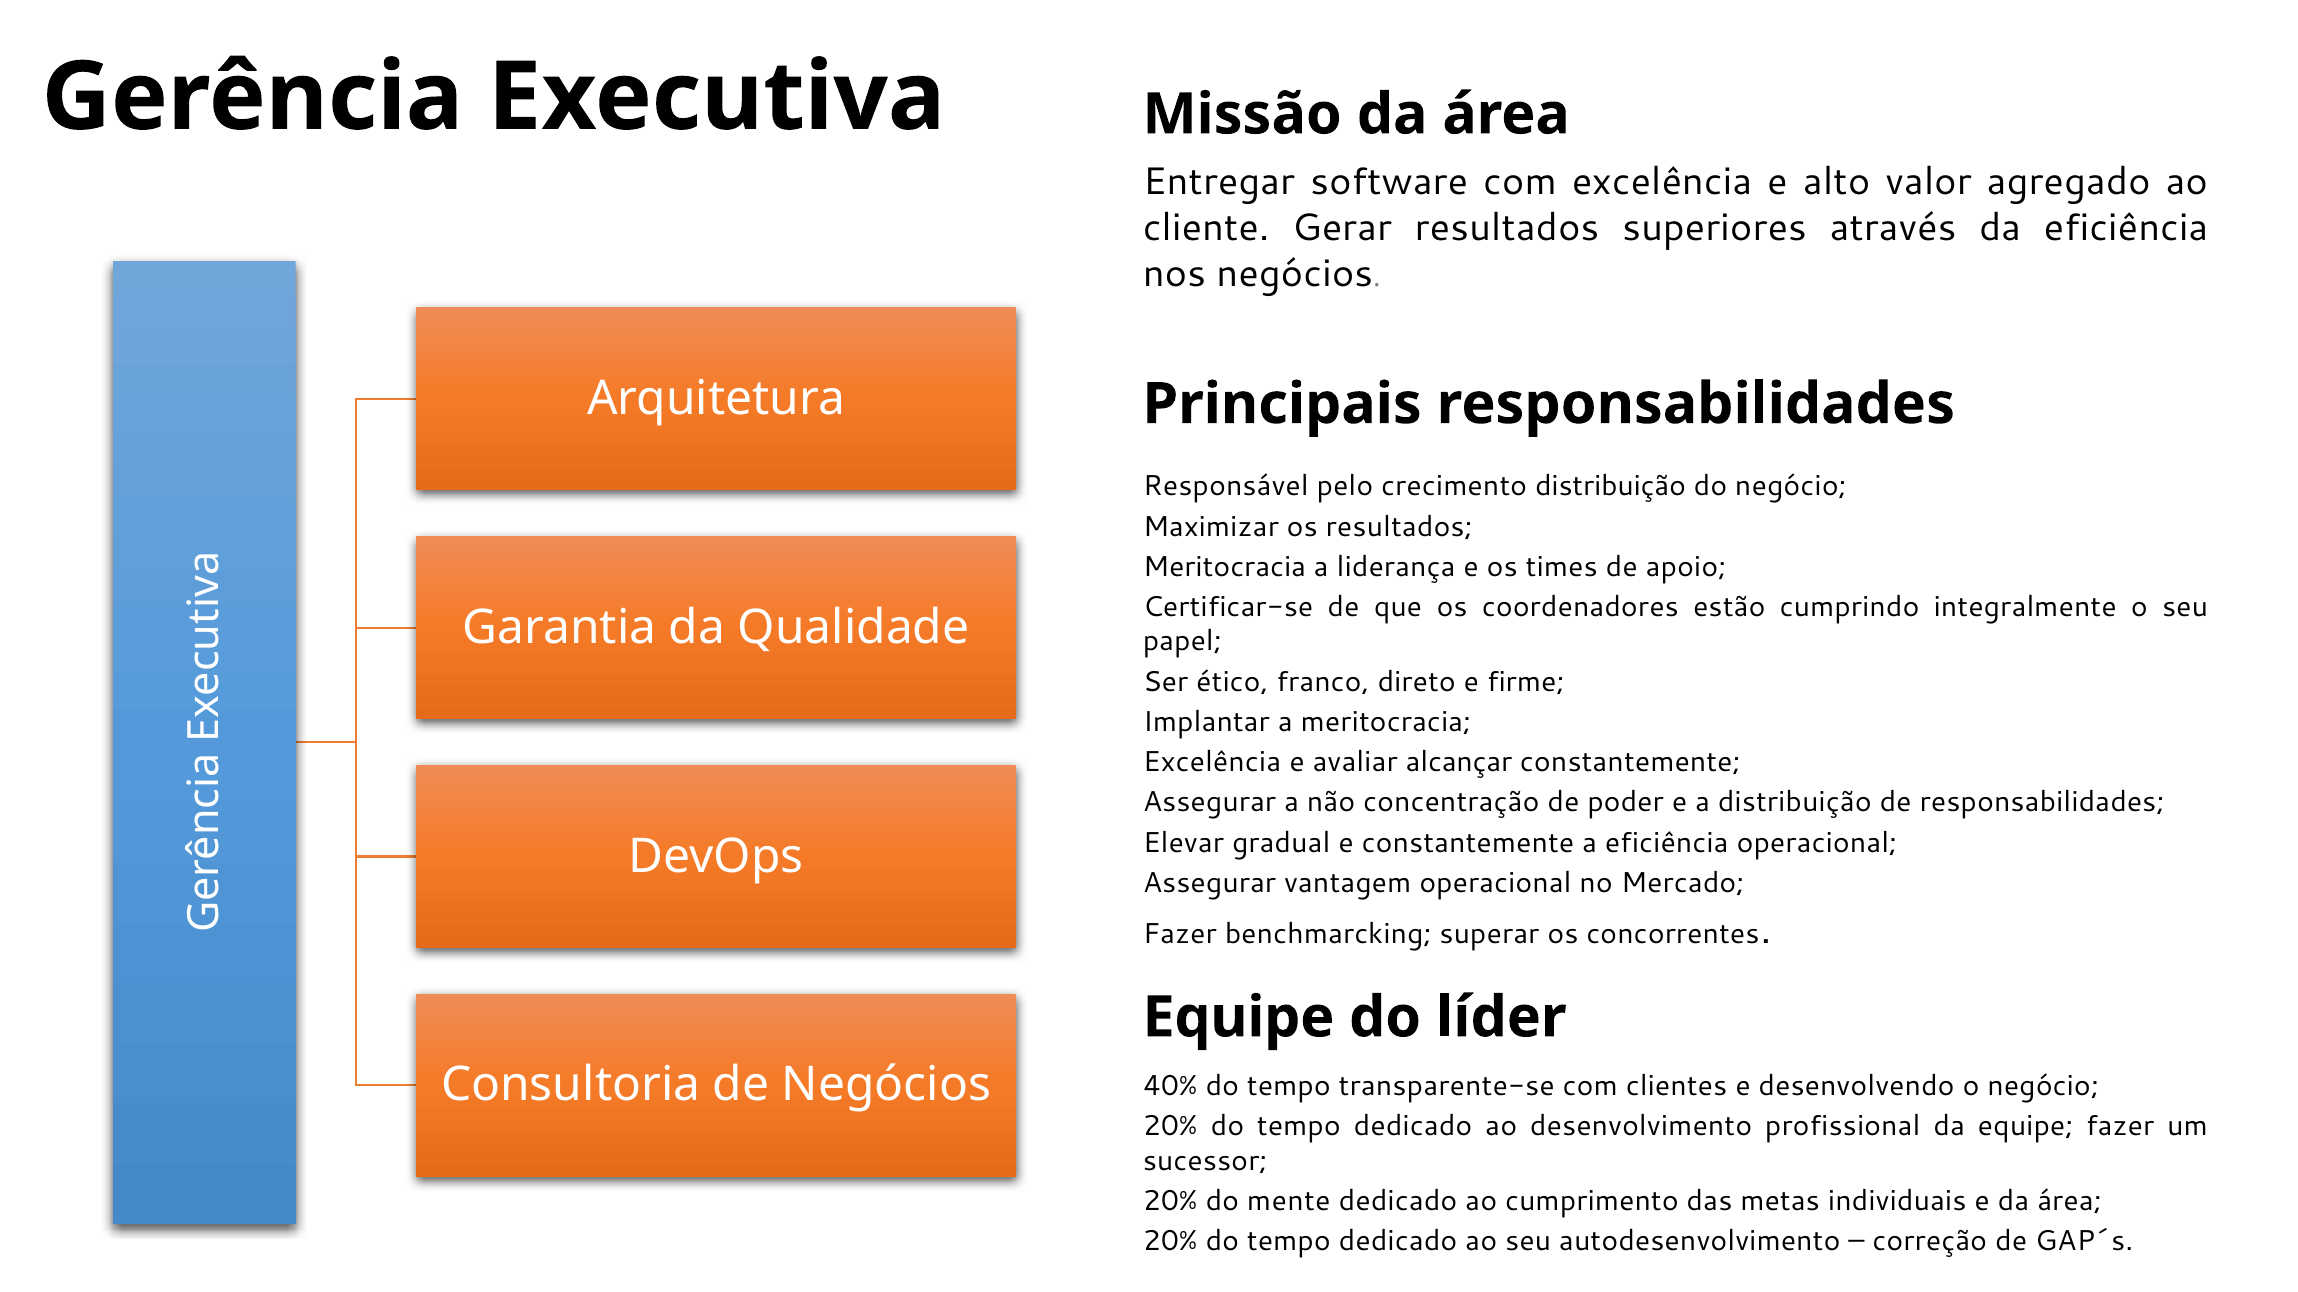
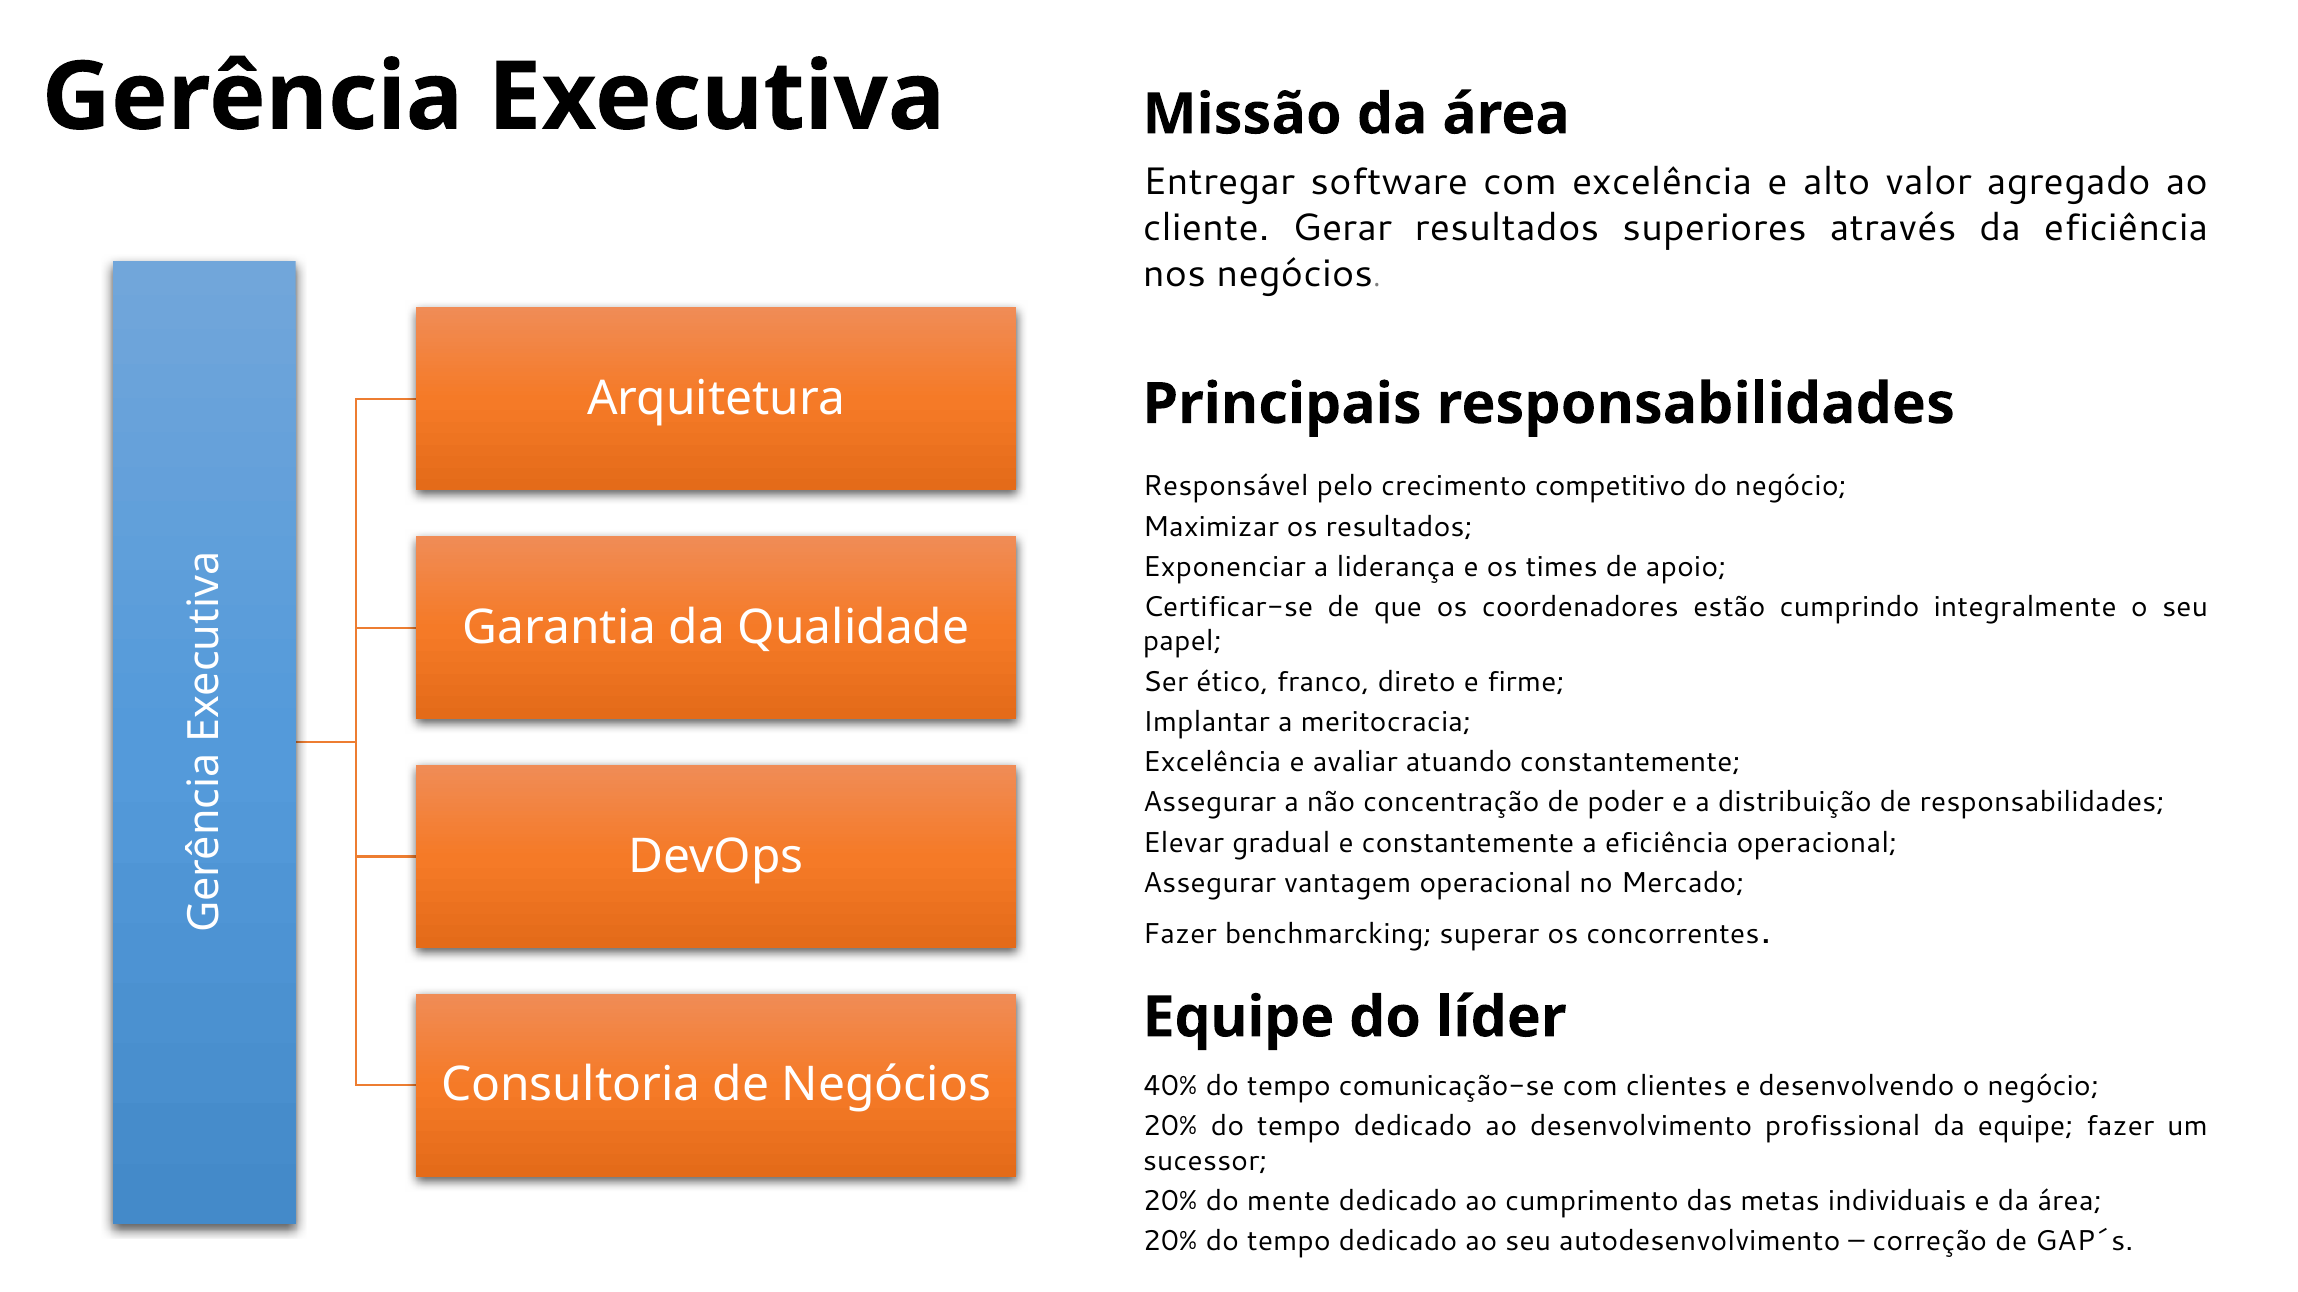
crecimento distribuição: distribuição -> competitivo
Meritocracia at (1224, 567): Meritocracia -> Exponenciar
alcançar: alcançar -> atuando
transparente-se: transparente-se -> comunicação-se
